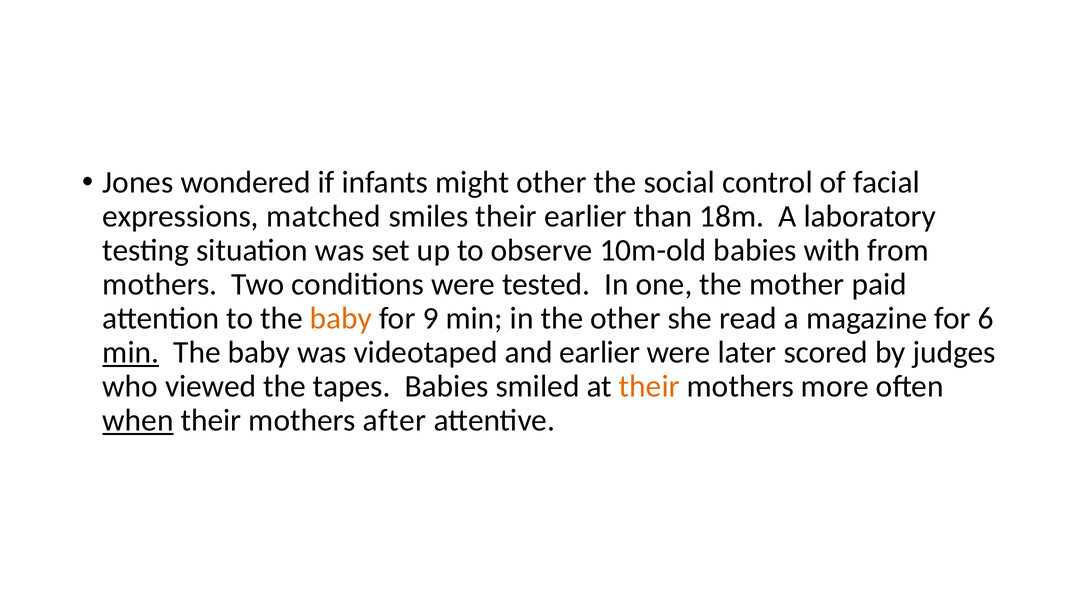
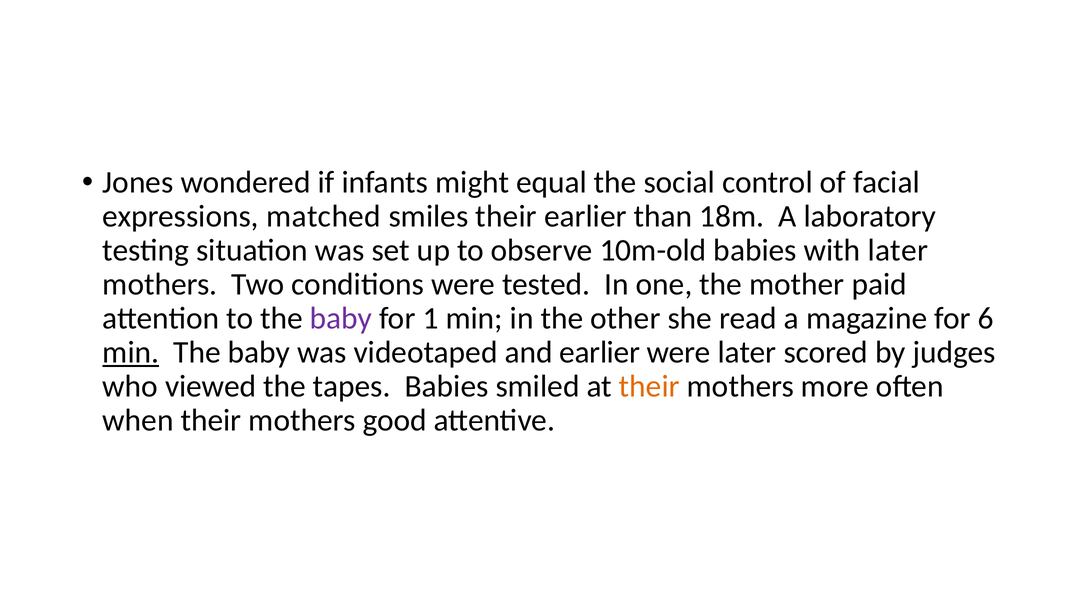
might other: other -> equal
with from: from -> later
baby at (341, 318) colour: orange -> purple
9: 9 -> 1
when underline: present -> none
after: after -> good
